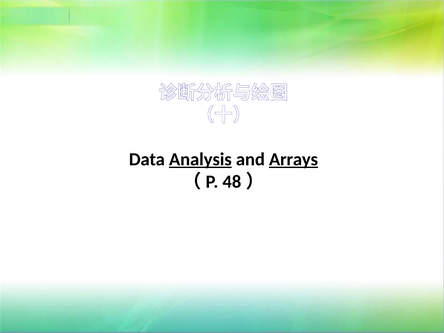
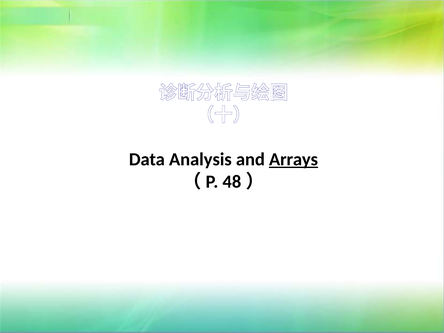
Analysis underline: present -> none
